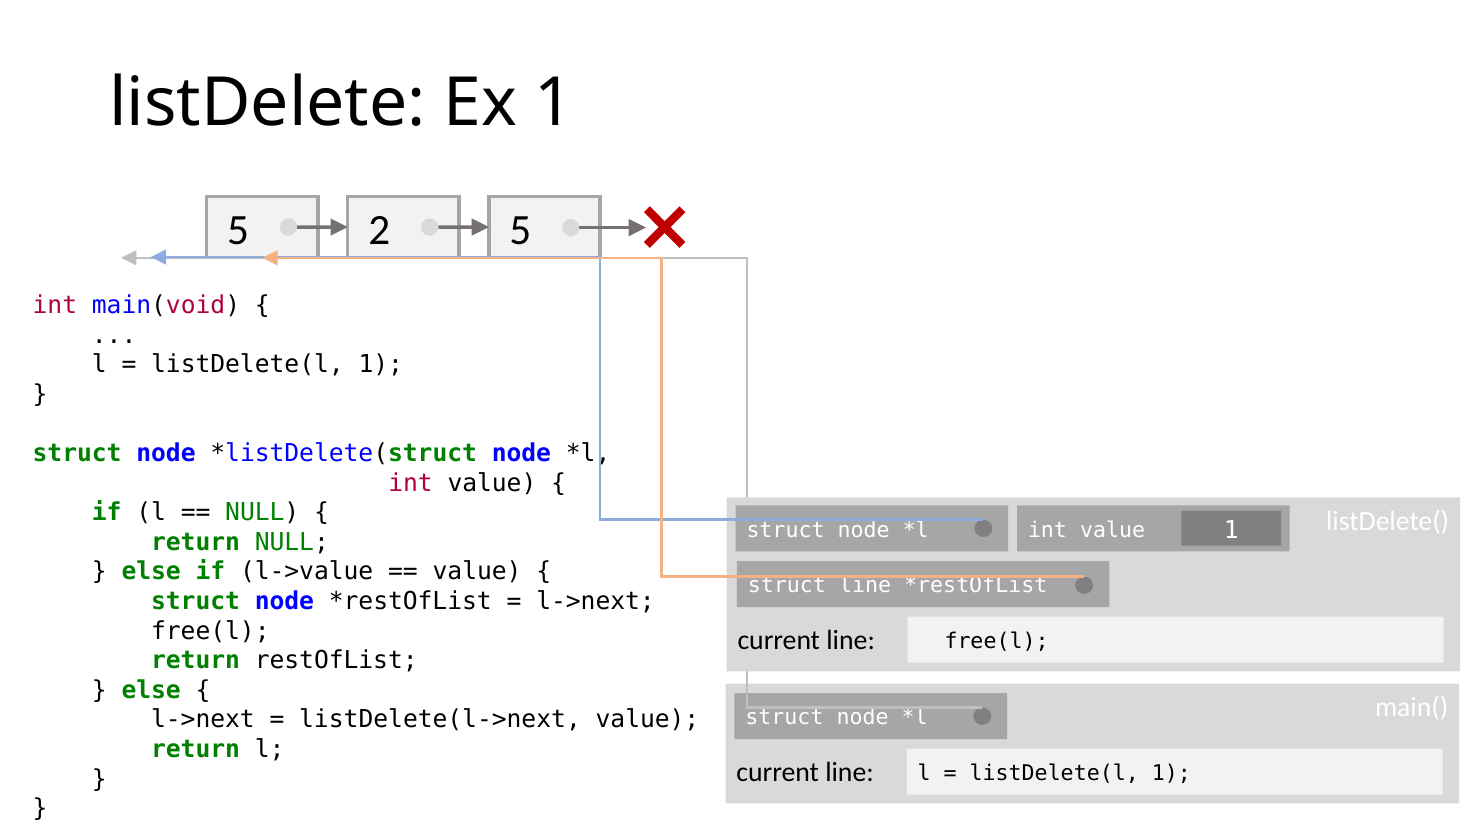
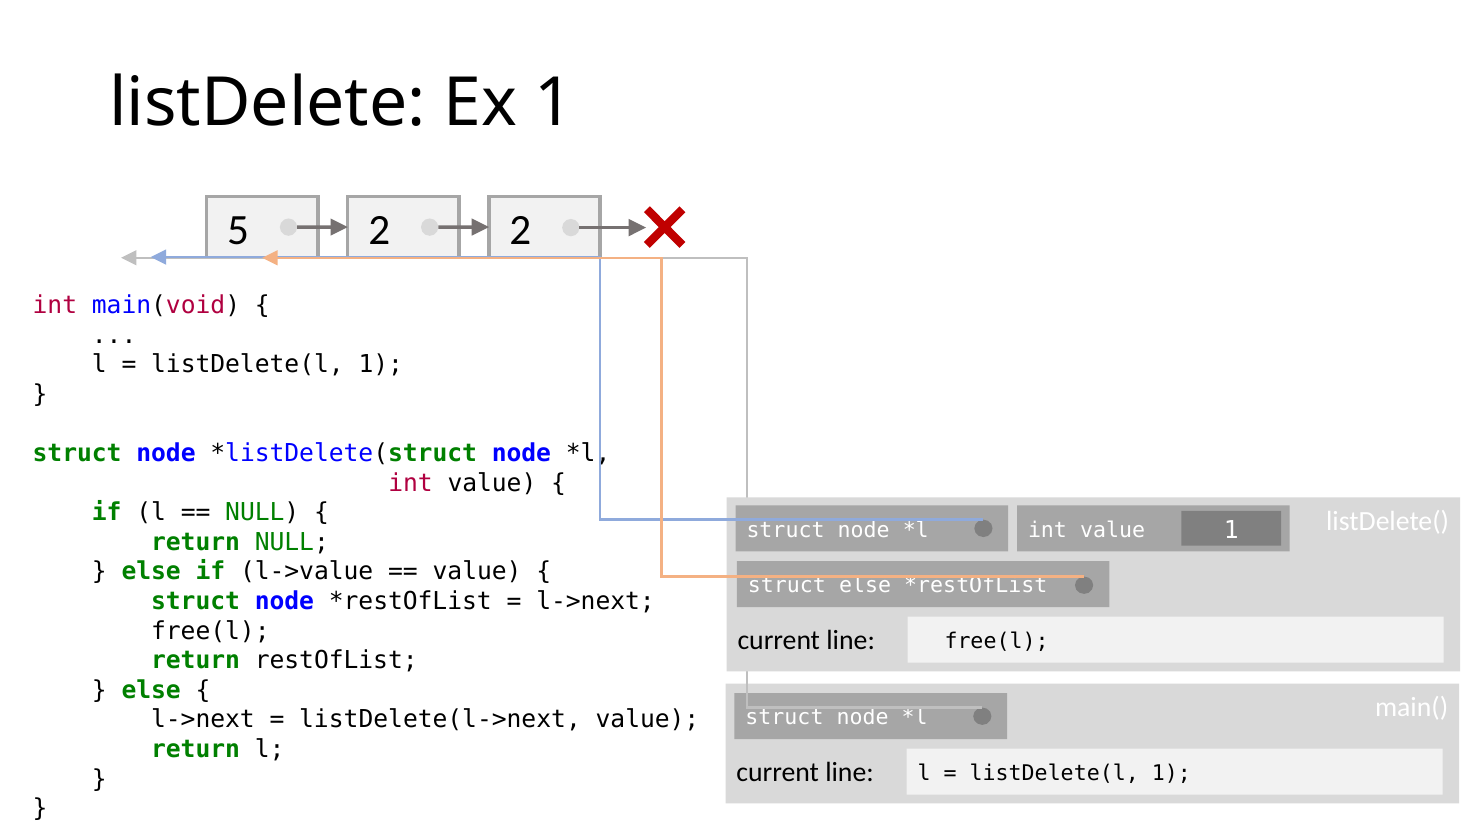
2 5: 5 -> 2
struct line: line -> else
